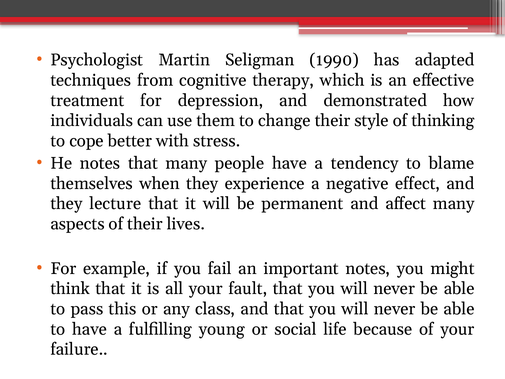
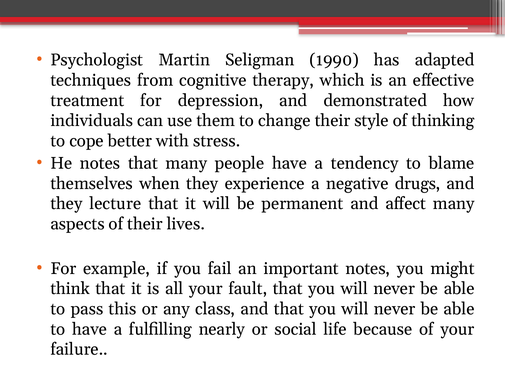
effect: effect -> drugs
young: young -> nearly
